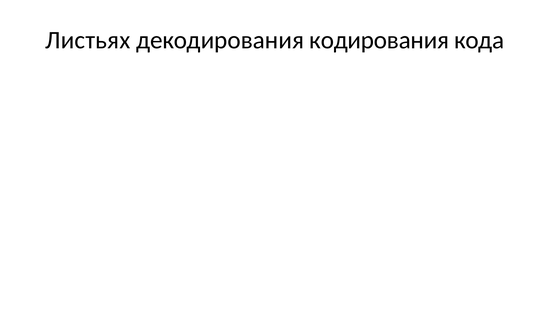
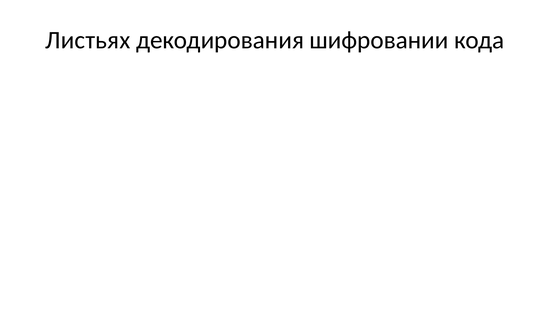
кодирования: кодирования -> шифровании
